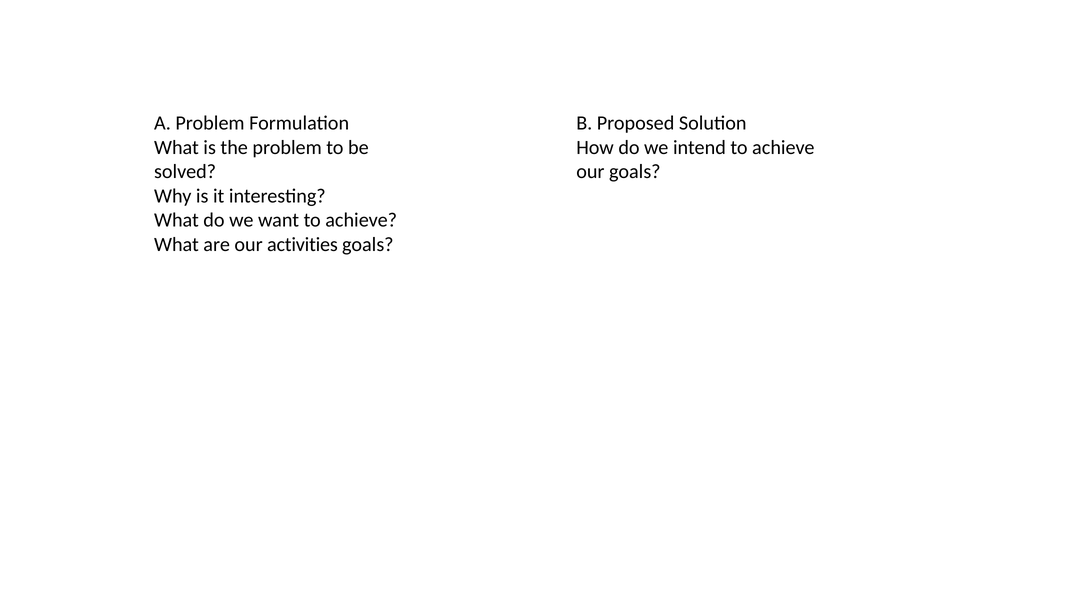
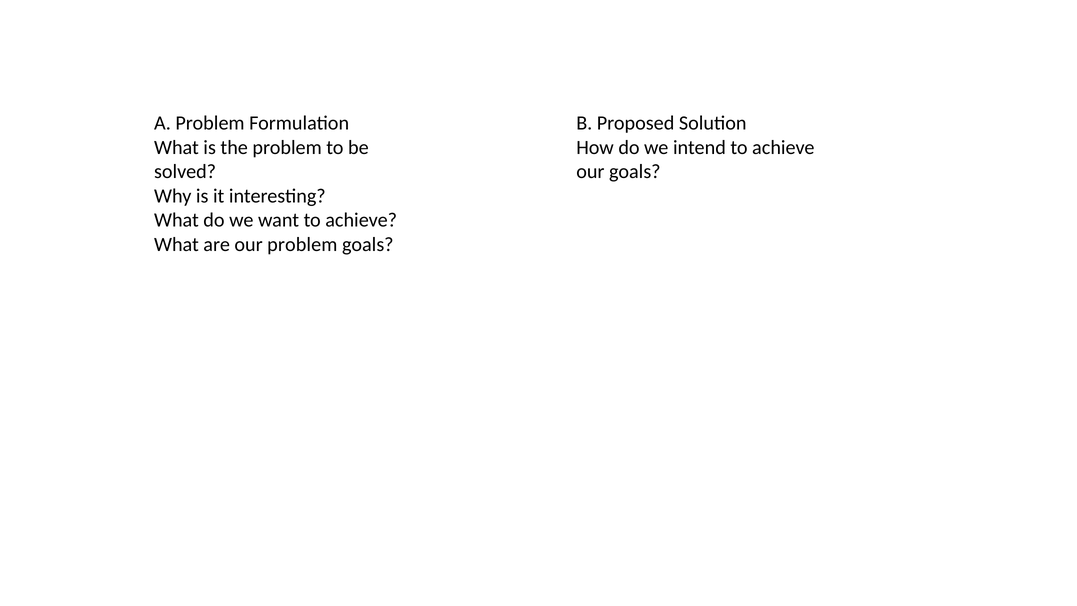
our activities: activities -> problem
